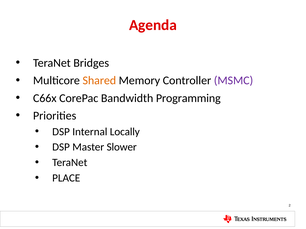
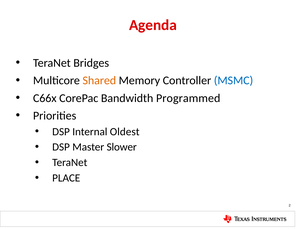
MSMC colour: purple -> blue
Programming: Programming -> Programmed
Locally: Locally -> Oldest
